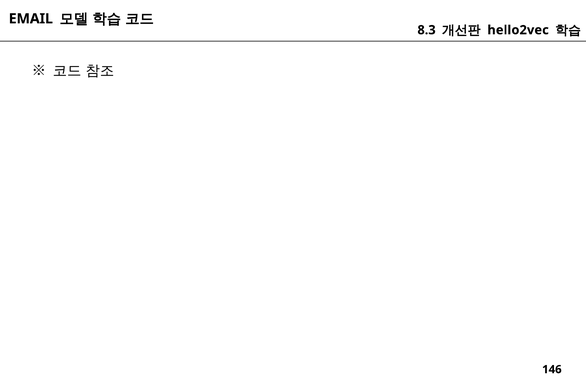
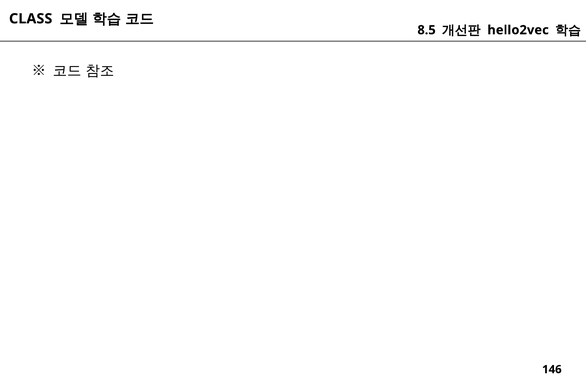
EMAIL: EMAIL -> CLASS
8.3: 8.3 -> 8.5
